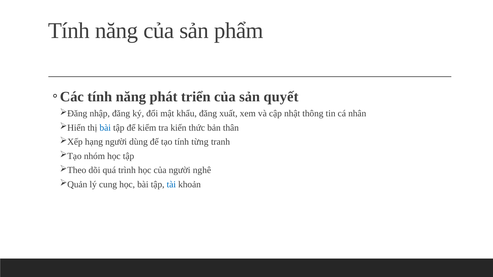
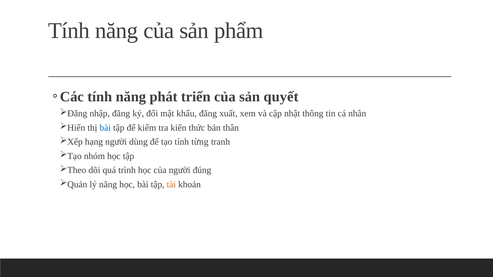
nghê: nghê -> đúng
lý cung: cung -> năng
tài colour: blue -> orange
